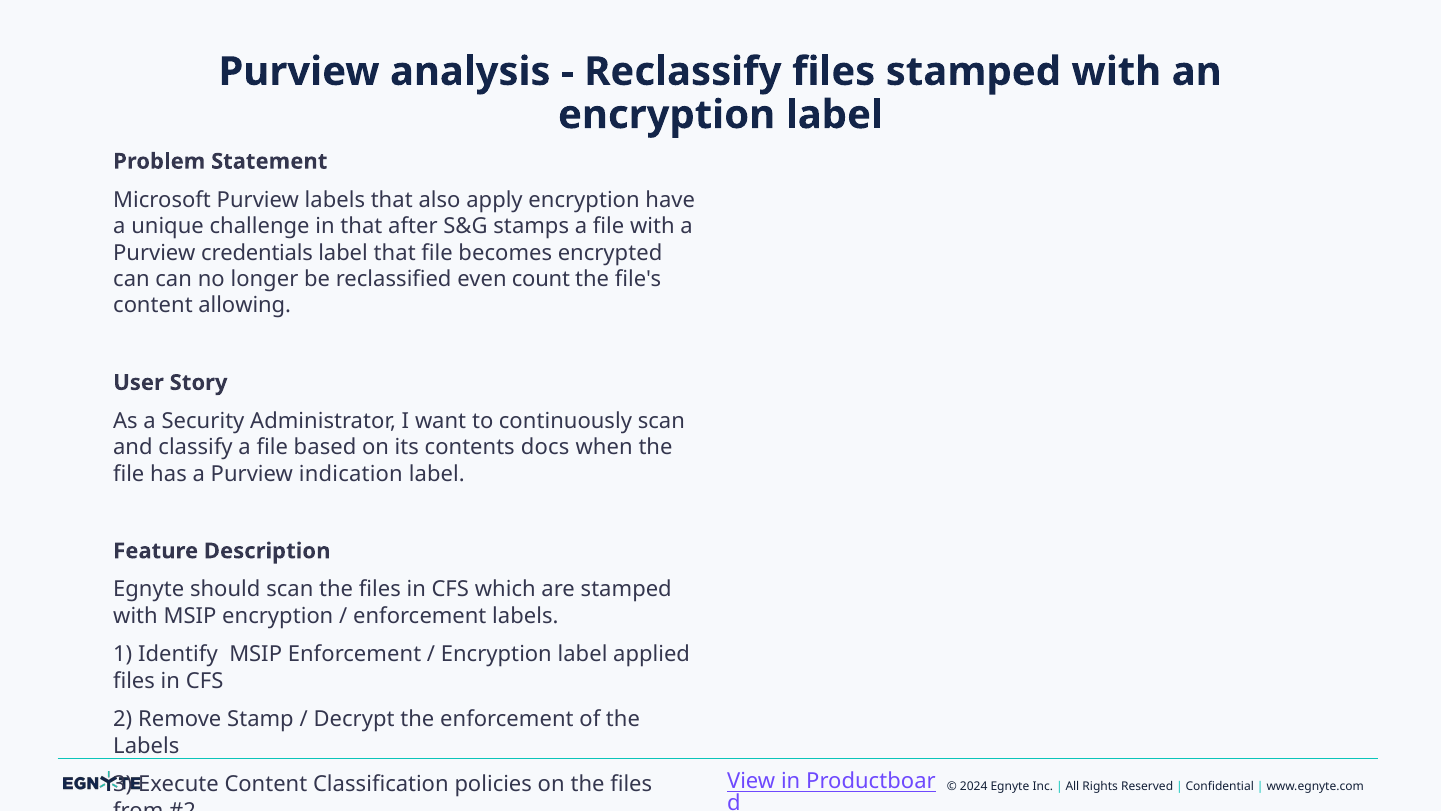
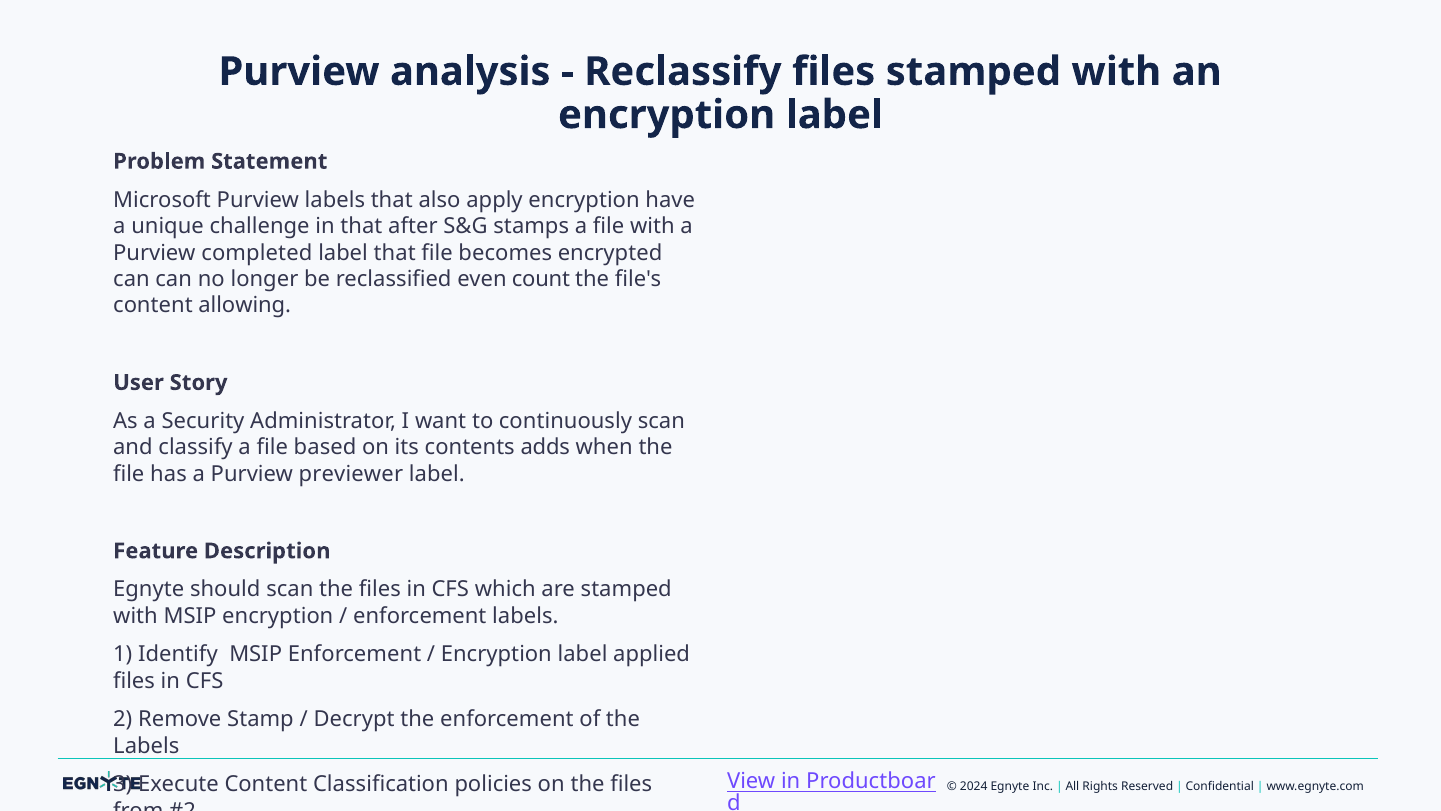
credentials: credentials -> completed
docs: docs -> adds
indication: indication -> previewer
